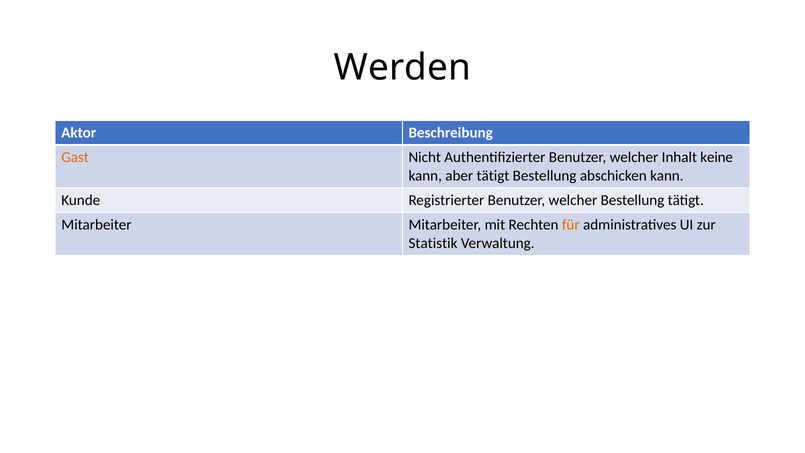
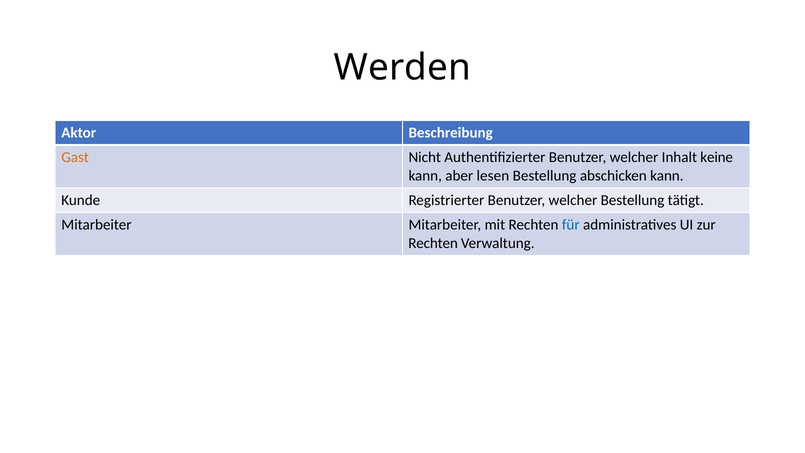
aber tätigt: tätigt -> lesen
für colour: orange -> blue
Statistik at (433, 243): Statistik -> Rechten
